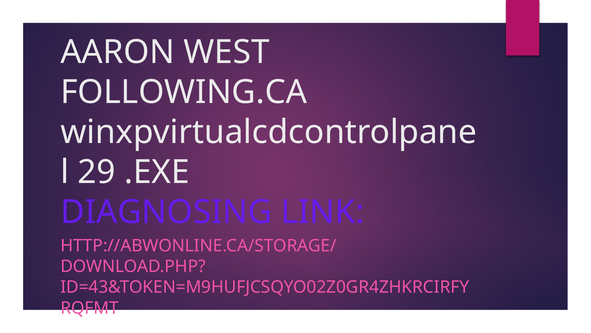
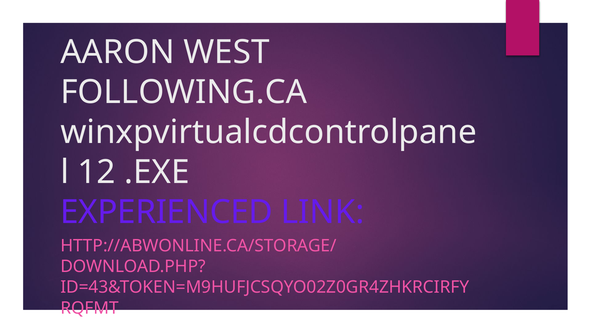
29: 29 -> 12
DIAGNOSING: DIAGNOSING -> EXPERIENCED
